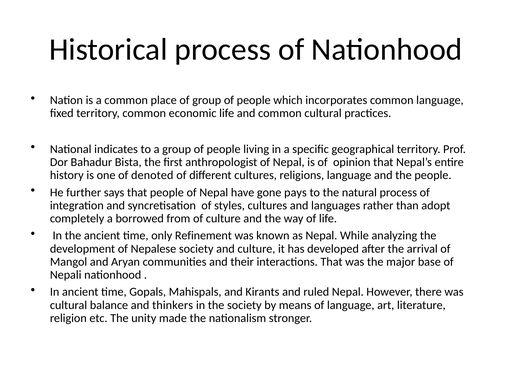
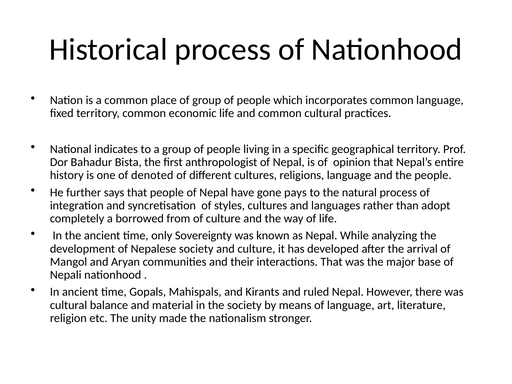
Refinement: Refinement -> Sovereignty
thinkers: thinkers -> material
